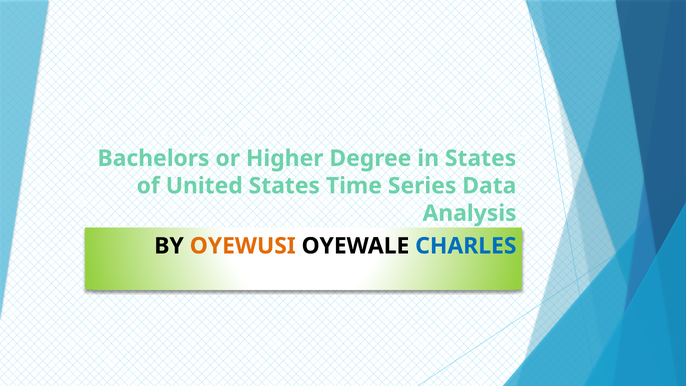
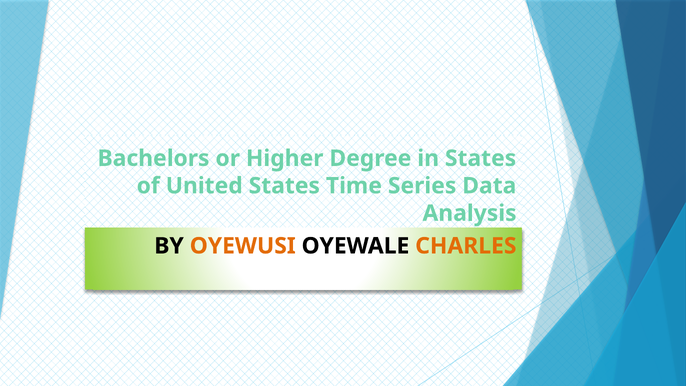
CHARLES colour: blue -> orange
